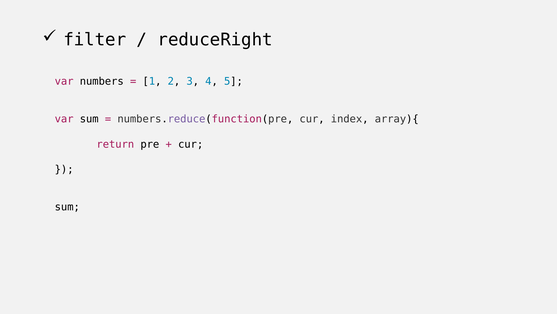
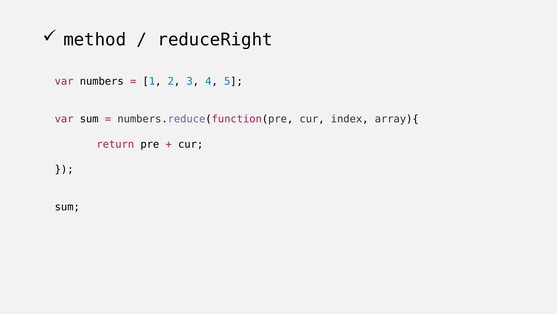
filter: filter -> method
